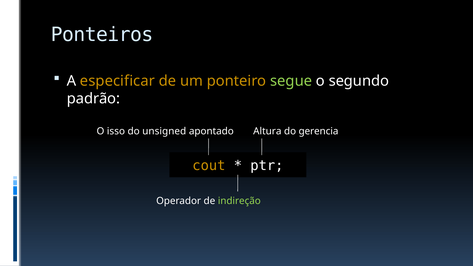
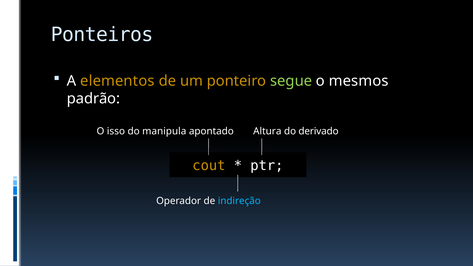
especificar: especificar -> elementos
segundo: segundo -> mesmos
unsigned: unsigned -> manipula
gerencia: gerencia -> derivado
indireção colour: light green -> light blue
